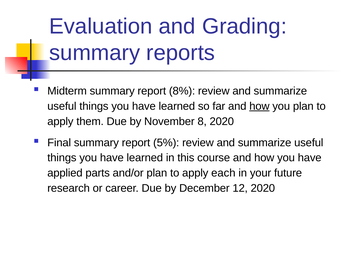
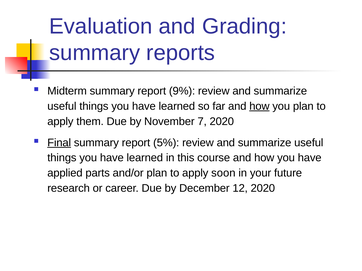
8%: 8% -> 9%
8: 8 -> 7
Final underline: none -> present
each: each -> soon
